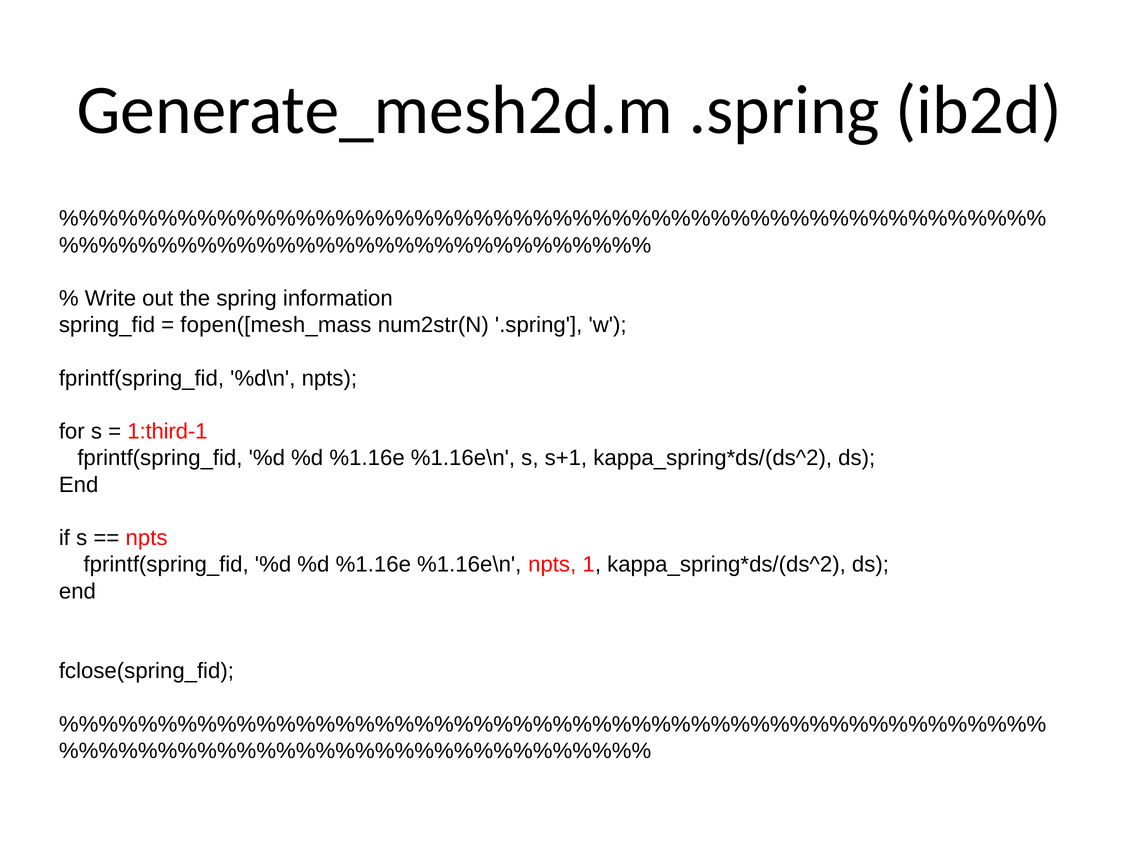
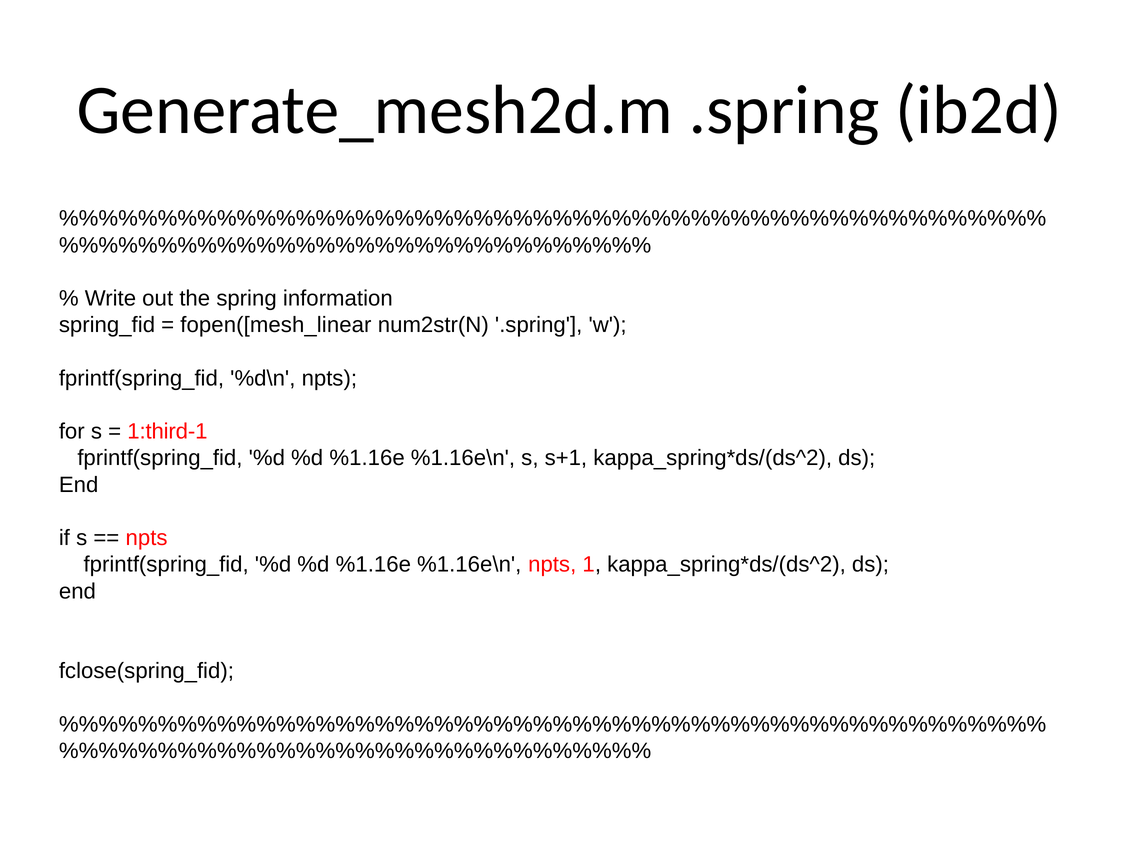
fopen([mesh_mass: fopen([mesh_mass -> fopen([mesh_linear
